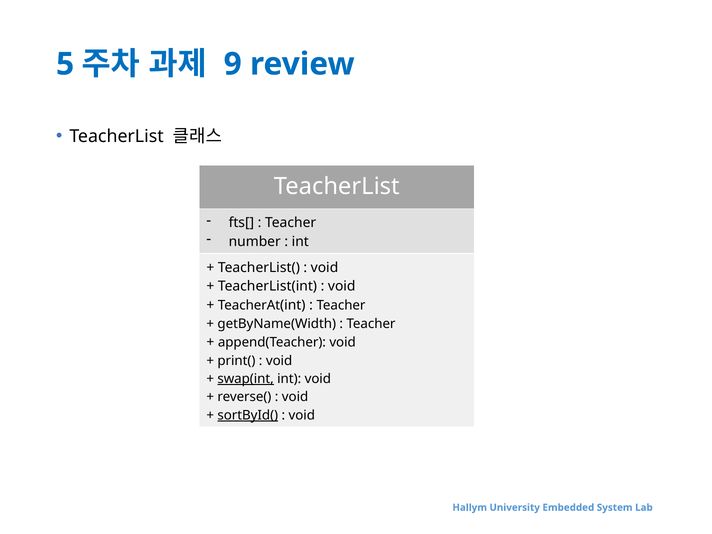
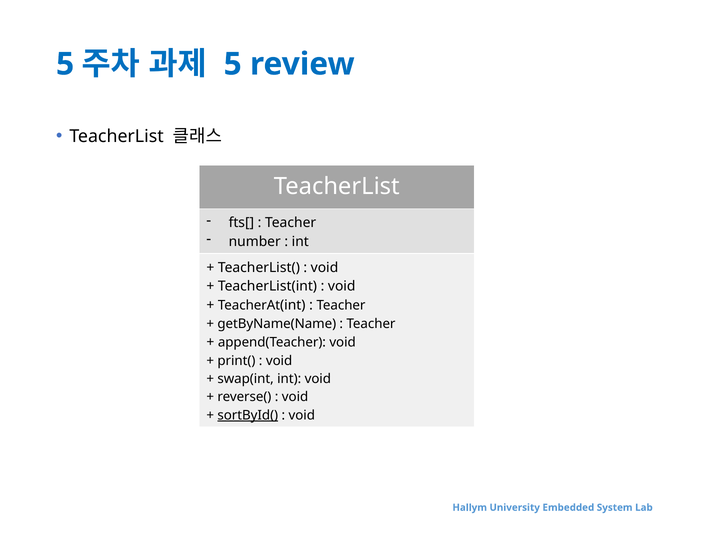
9 at (233, 64): 9 -> 5
getByName(Width: getByName(Width -> getByName(Name
swap(int underline: present -> none
